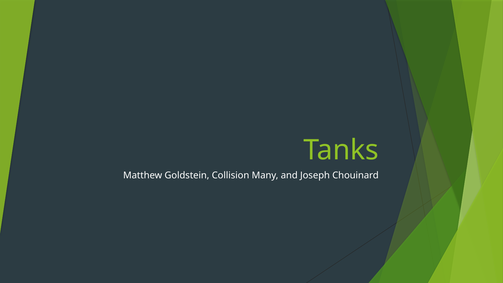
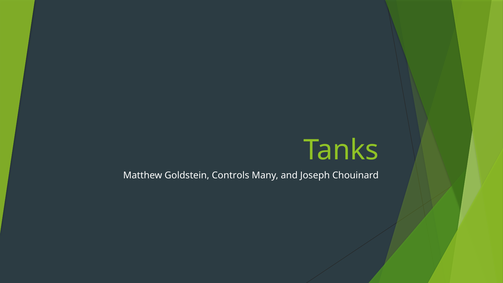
Collision: Collision -> Controls
